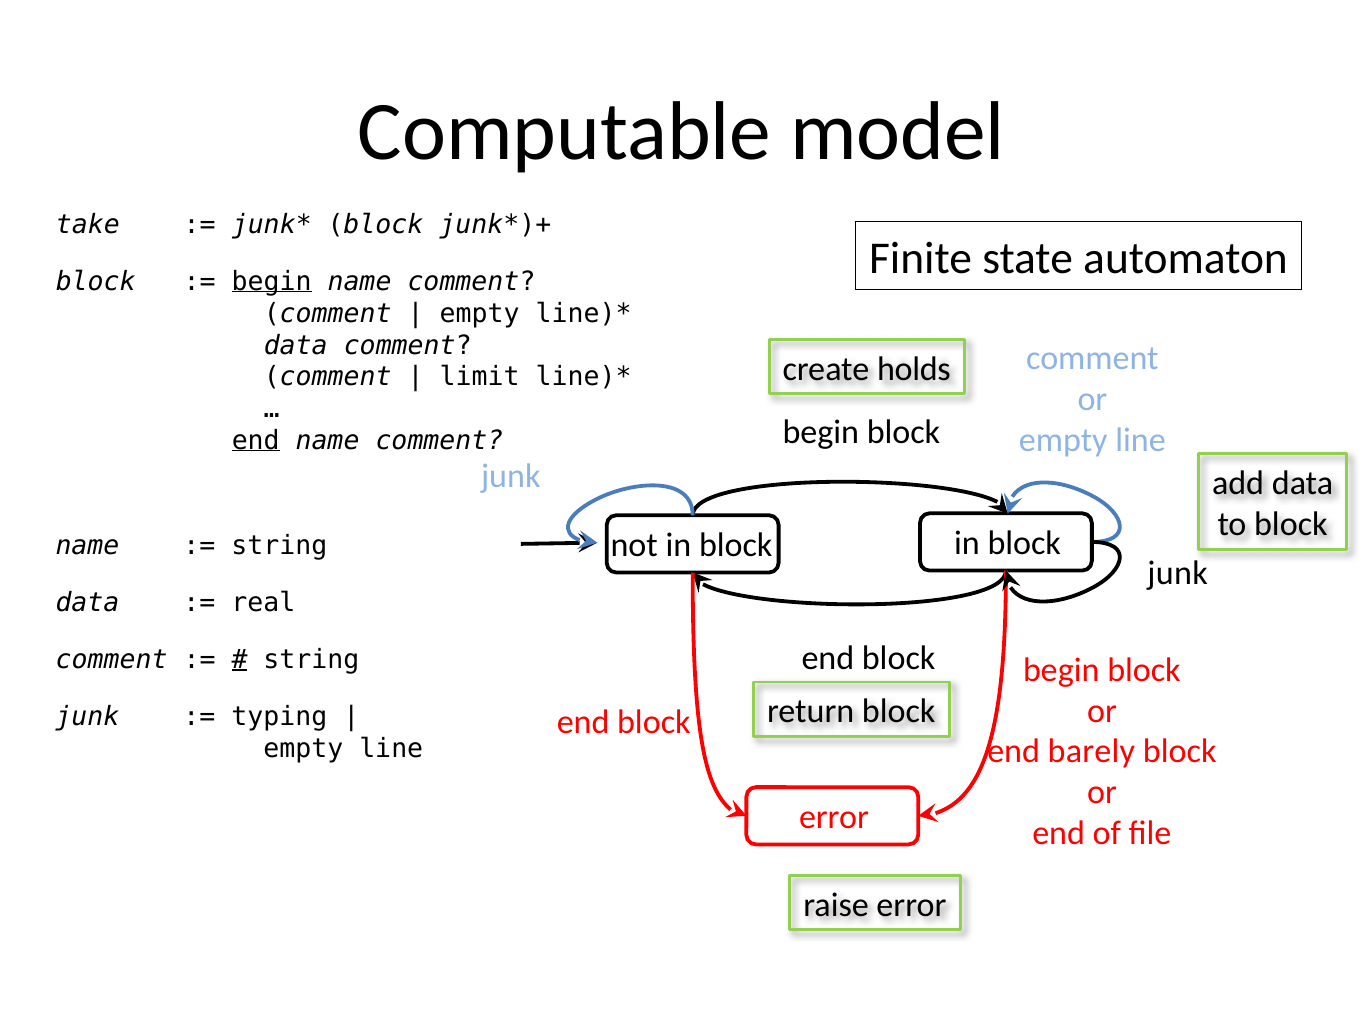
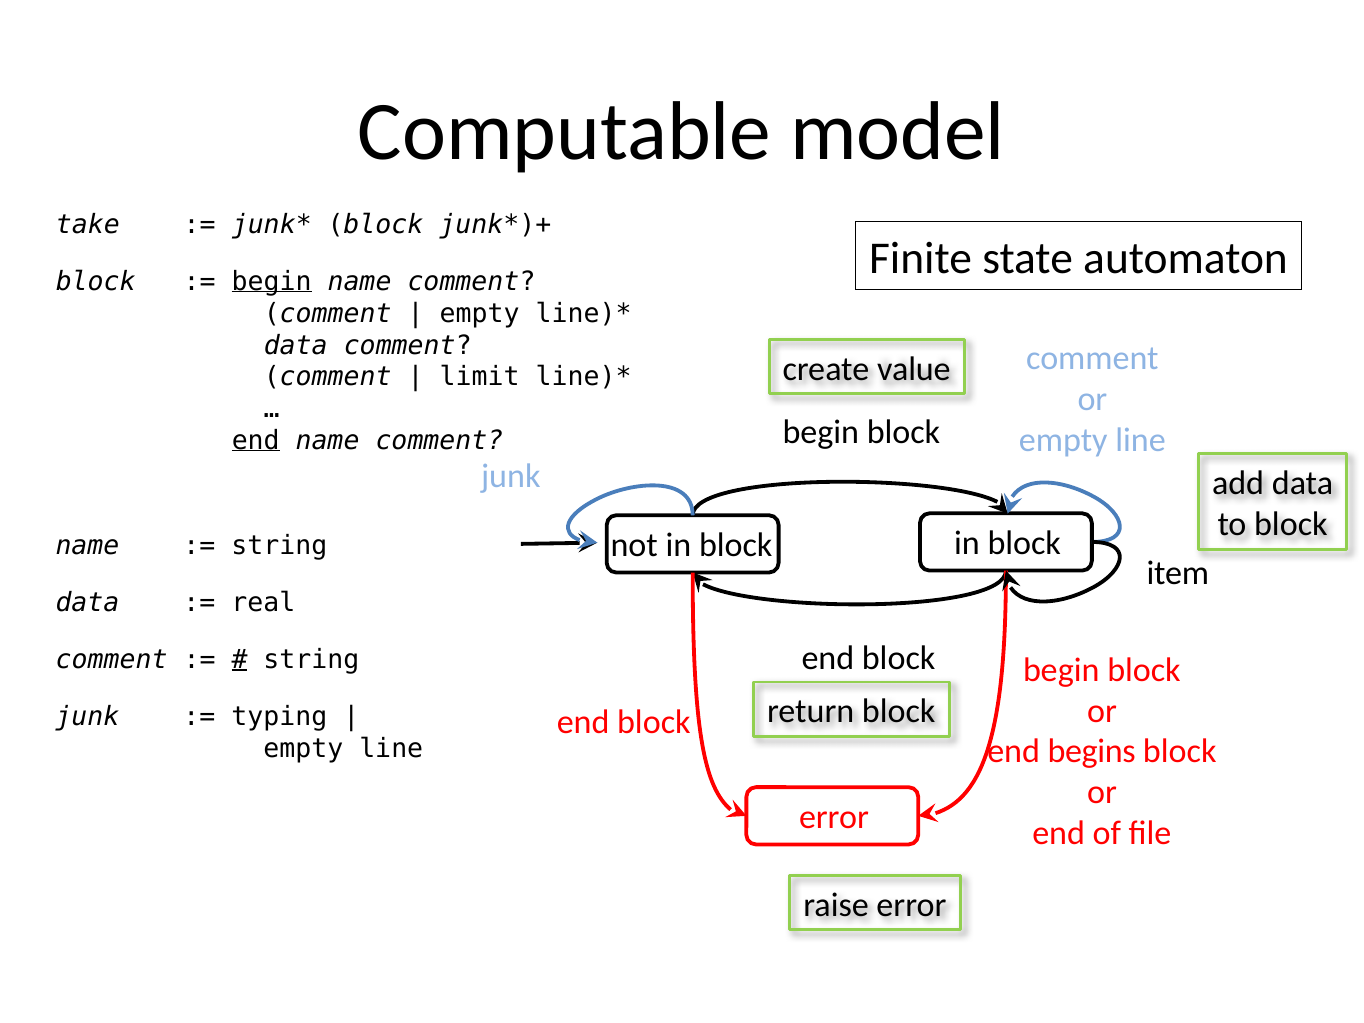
holds: holds -> value
junk at (1178, 573): junk -> item
barely: barely -> begins
